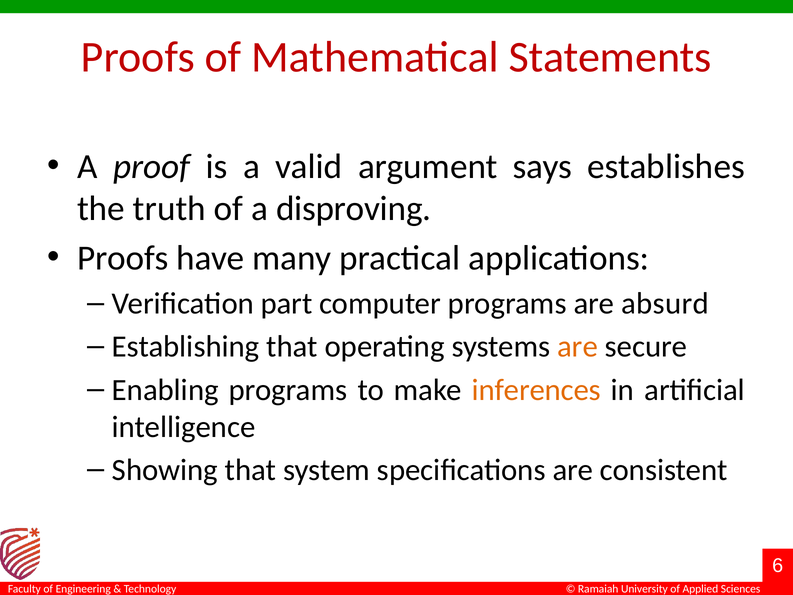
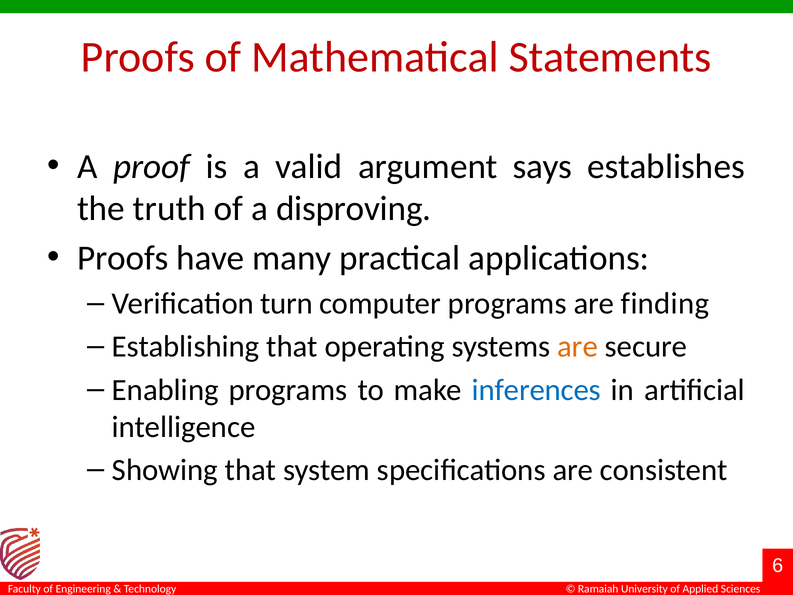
part: part -> turn
absurd: absurd -> finding
inferences colour: orange -> blue
